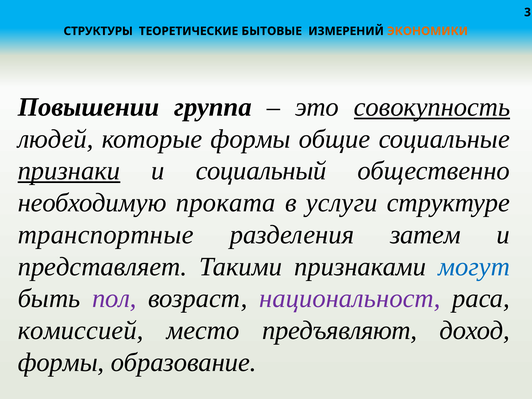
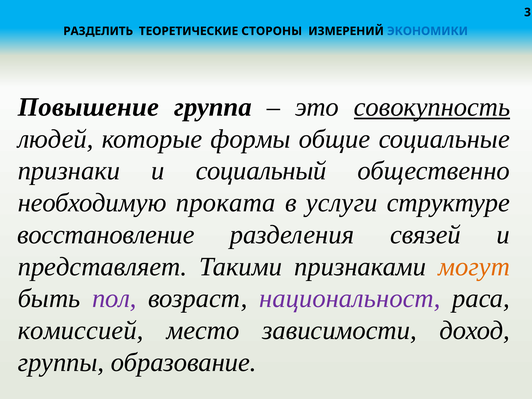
СТРУКТУРЫ: СТРУКТУРЫ -> РАЗДЕЛИТЬ
БЫТОВЫЕ: БЫТОВЫЕ -> СТОРОНЫ
ЭКОНОМИКИ colour: orange -> blue
Повышении: Повышении -> Повышение
признаки underline: present -> none
транспортные: транспортные -> восстановление
затем: затем -> связей
могут colour: blue -> orange
предъявляют: предъявляют -> зависимости
формы at (61, 362): формы -> группы
